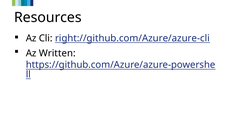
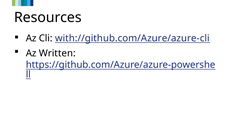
right://github.com/Azure/azure-cli: right://github.com/Azure/azure-cli -> with://github.com/Azure/azure-cli
